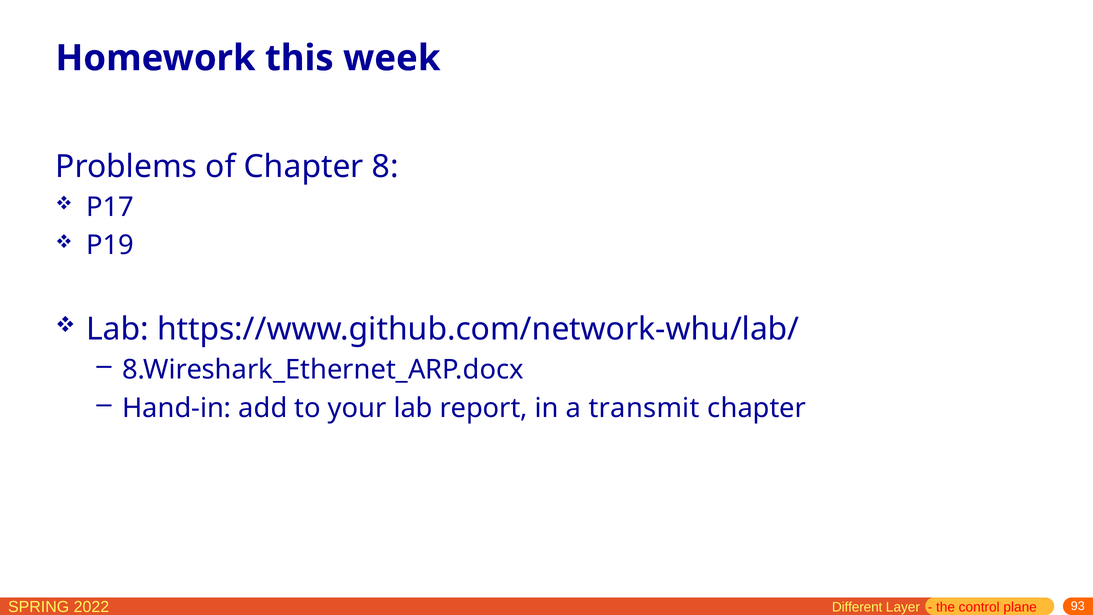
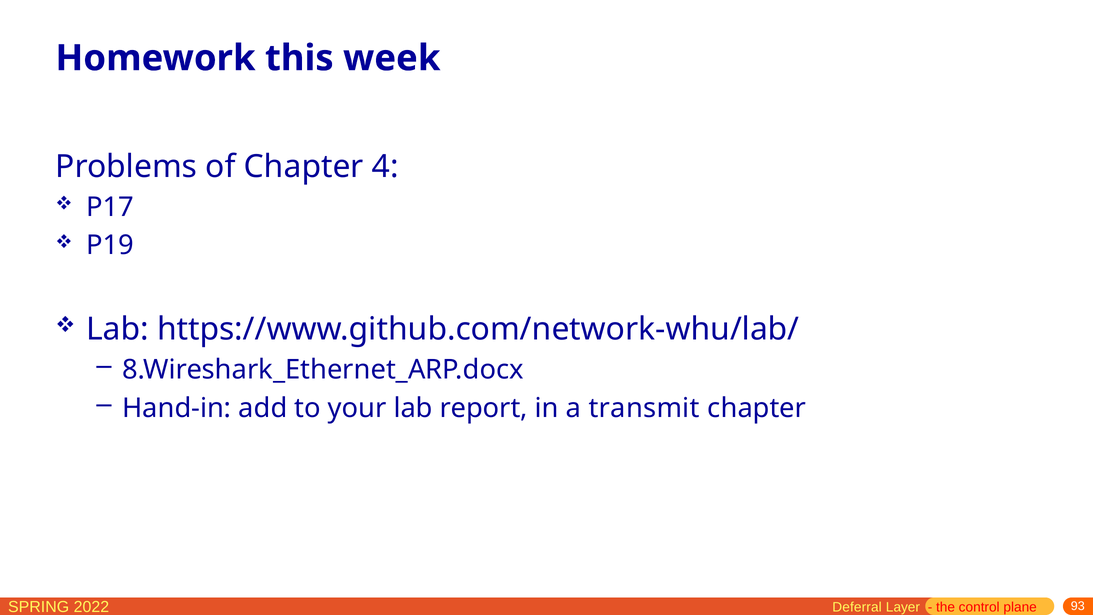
8: 8 -> 4
Different: Different -> Deferral
